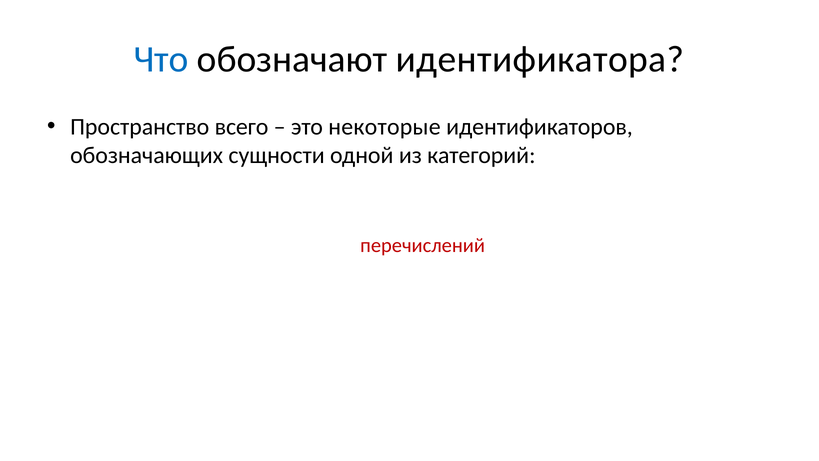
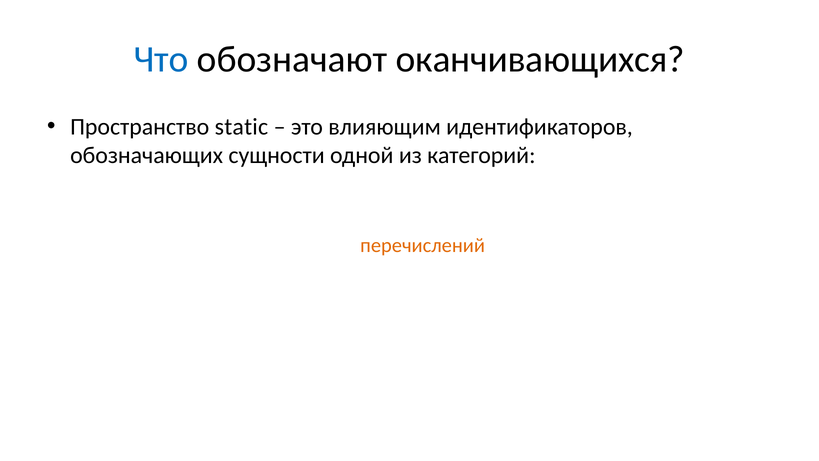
идентификатора: идентификатора -> оканчивающихся
всего: всего -> static
некоторые: некоторые -> влияющим
перечислений colour: red -> orange
